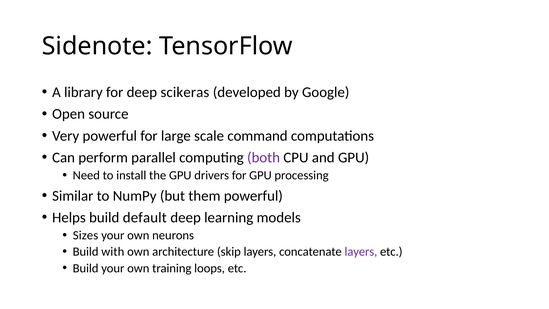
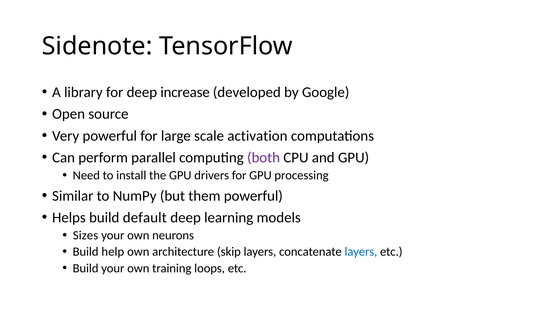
scikeras: scikeras -> increase
command: command -> activation
with: with -> help
layers at (361, 252) colour: purple -> blue
